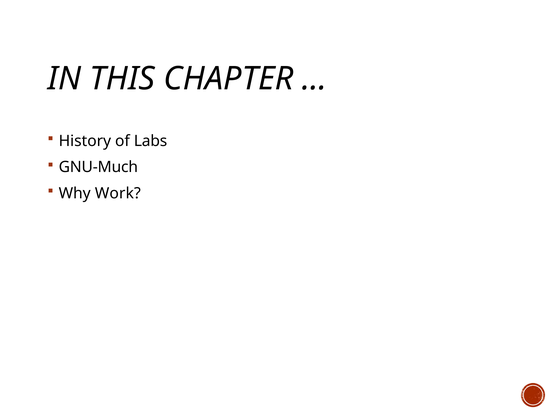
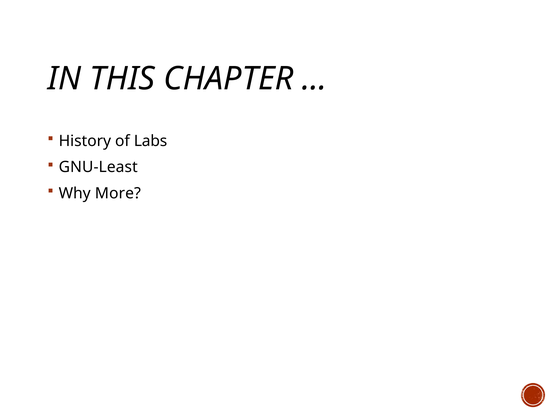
GNU-Much: GNU-Much -> GNU-Least
Work: Work -> More
